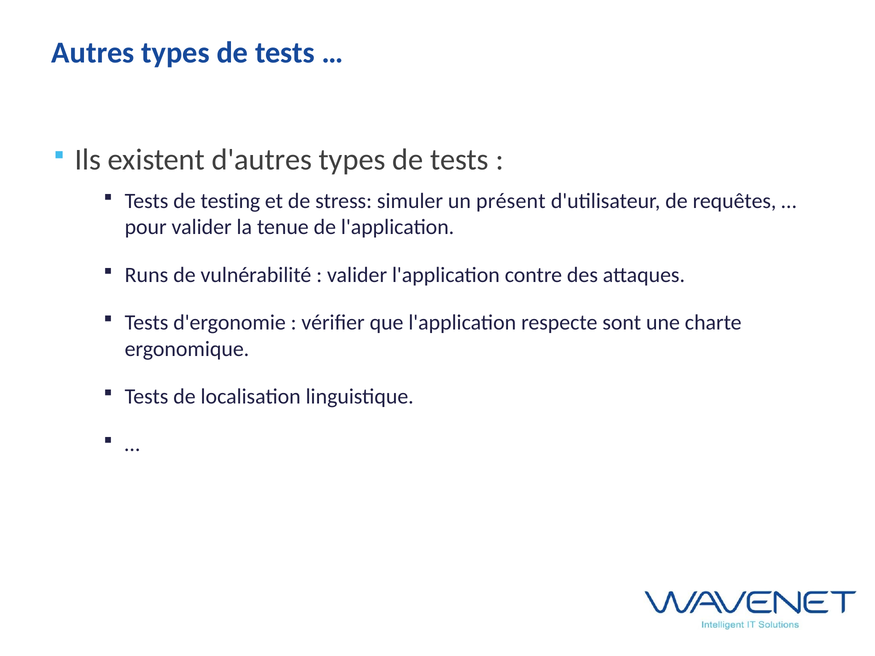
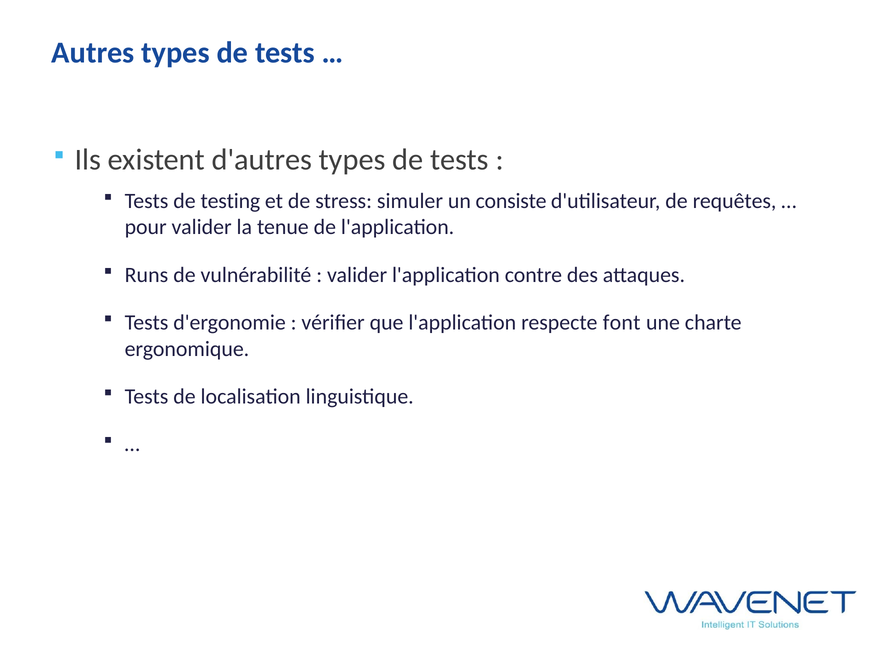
présent: présent -> consiste
sont: sont -> font
